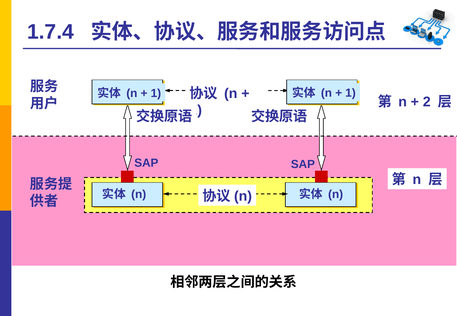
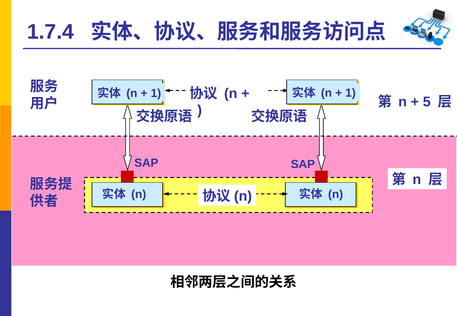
2: 2 -> 5
